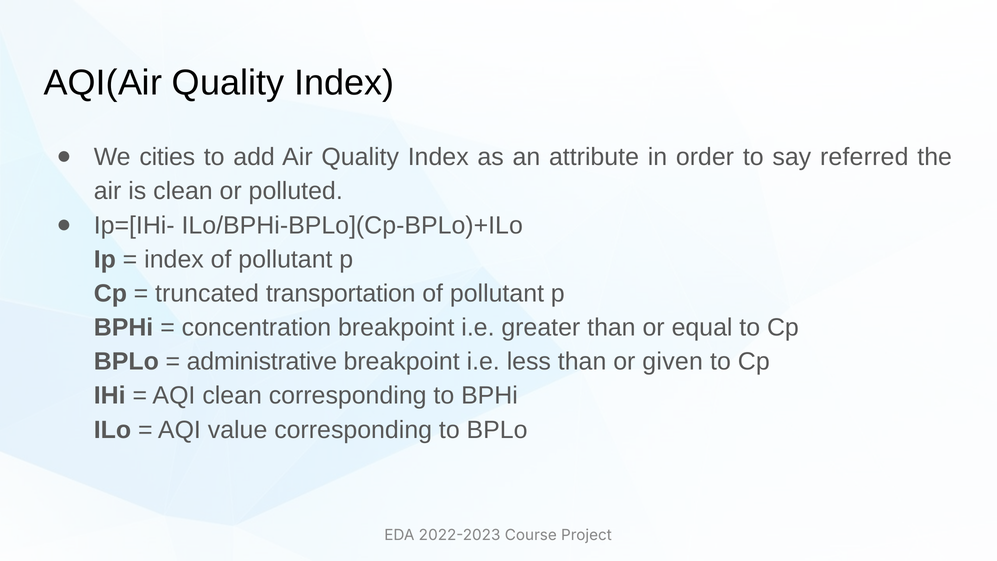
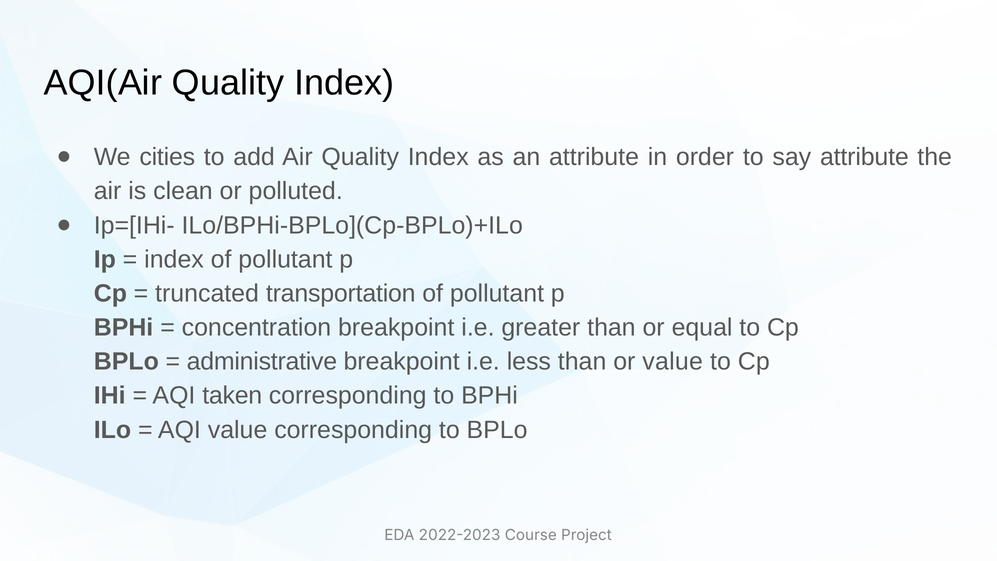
say referred: referred -> attribute
or given: given -> value
AQI clean: clean -> taken
